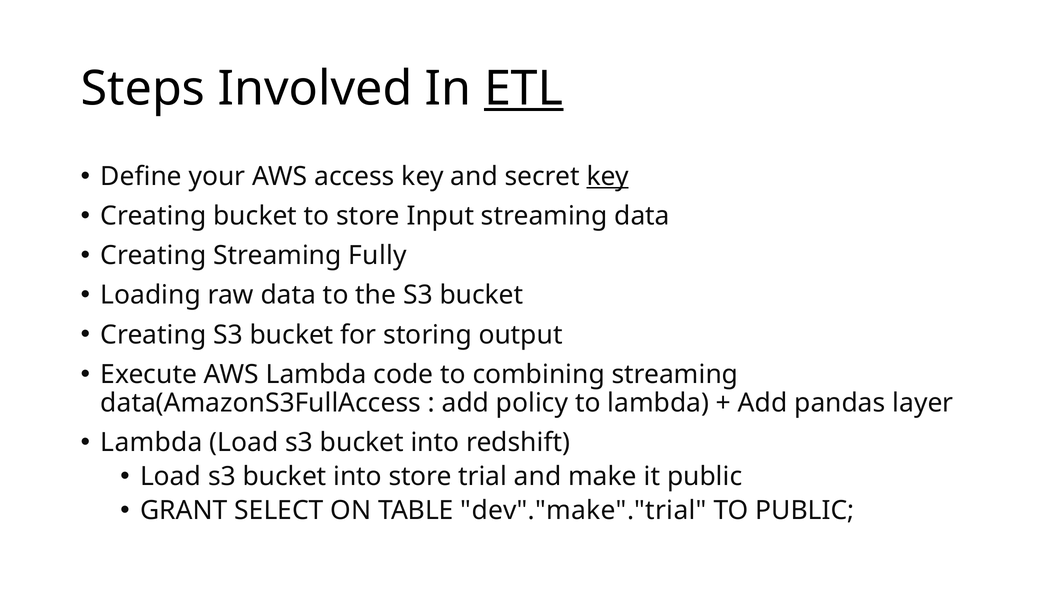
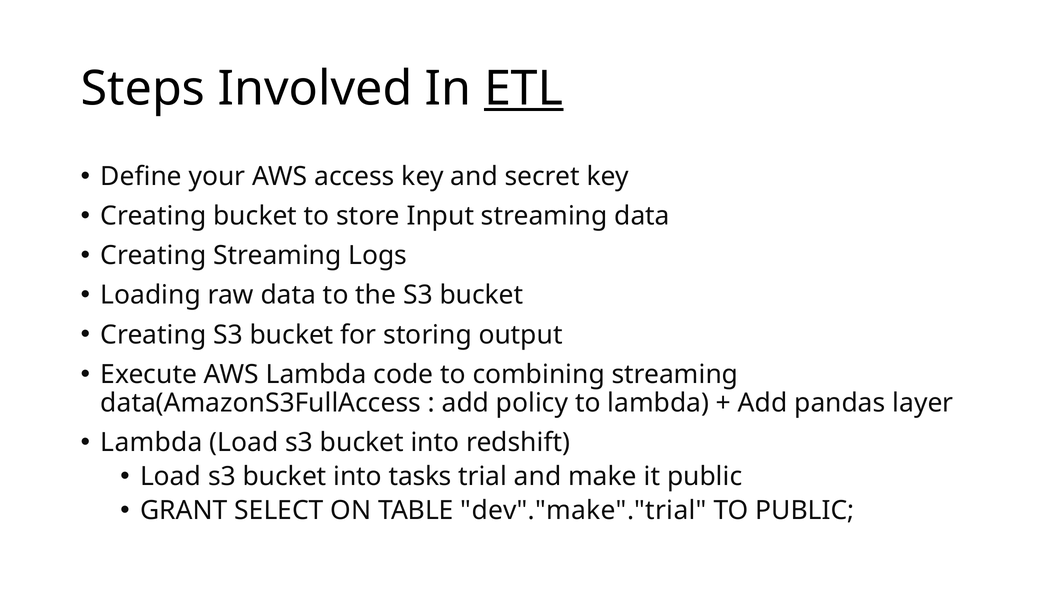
key at (608, 177) underline: present -> none
Fully: Fully -> Logs
into store: store -> tasks
